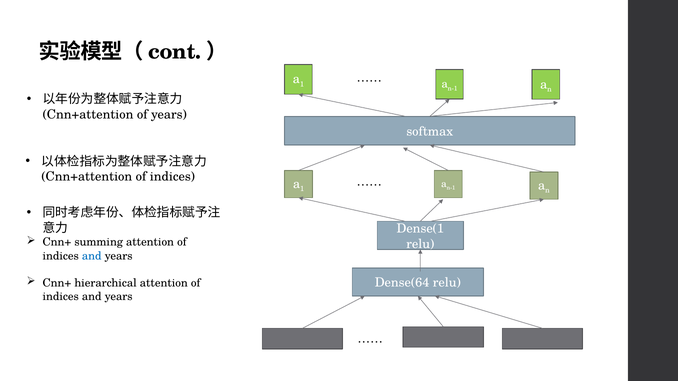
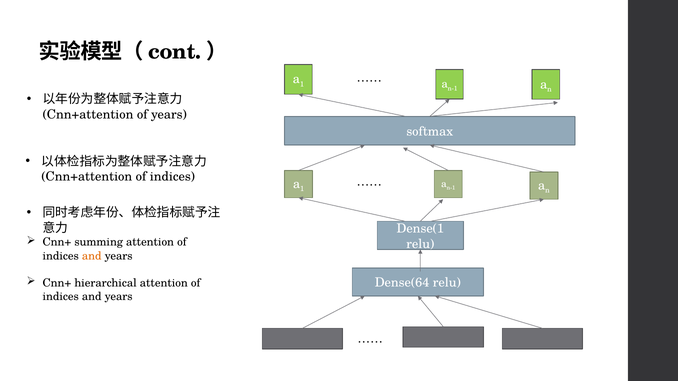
and at (92, 256) colour: blue -> orange
